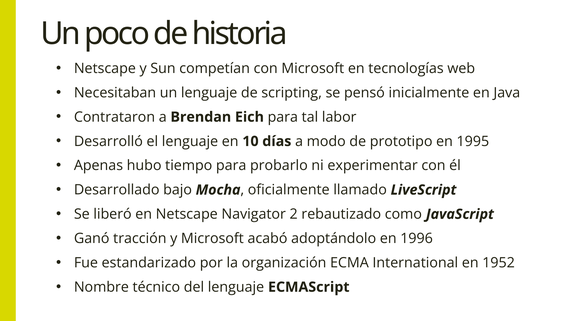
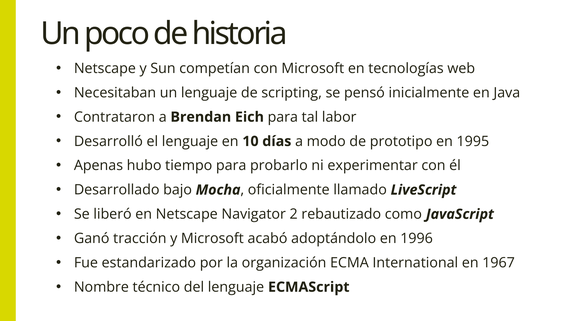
1952: 1952 -> 1967
